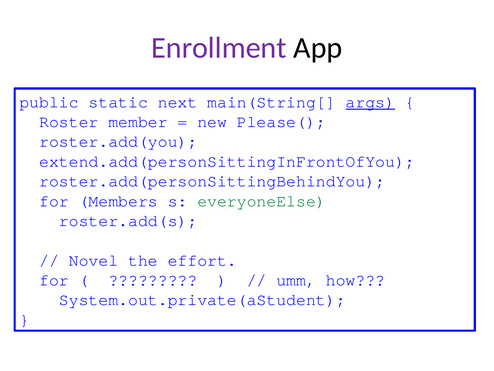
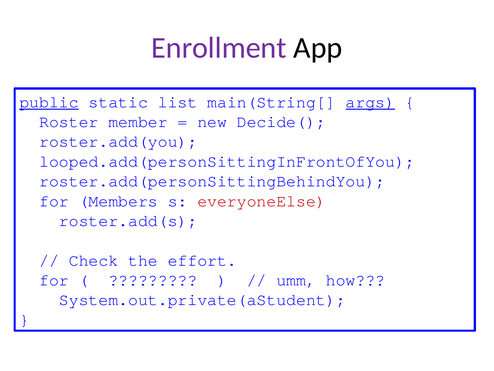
public underline: none -> present
next: next -> list
Please(: Please( -> Decide(
extend.add(personSittingInFrontOfYou: extend.add(personSittingInFrontOfYou -> looped.add(personSittingInFrontOfYou
everyoneElse colour: green -> red
Novel: Novel -> Check
